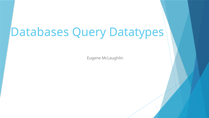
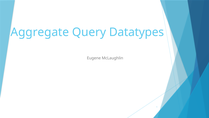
Databases: Databases -> Aggregate
